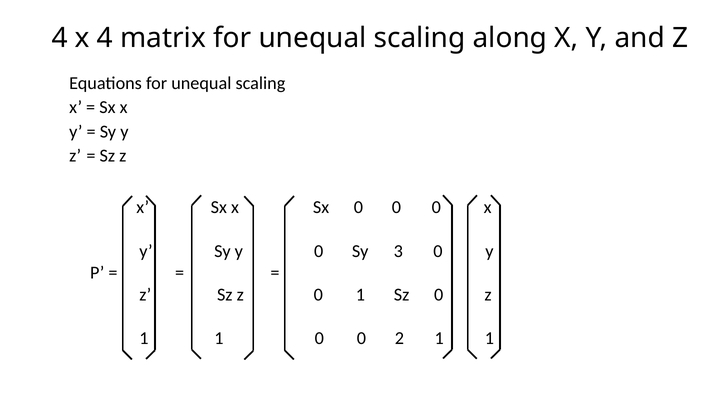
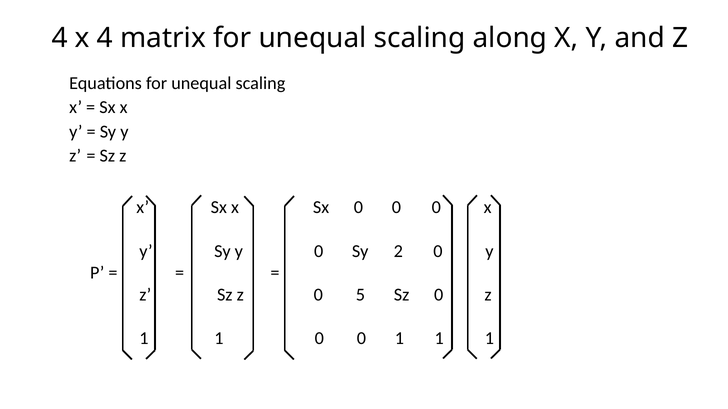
3: 3 -> 2
0 1: 1 -> 5
0 2: 2 -> 1
